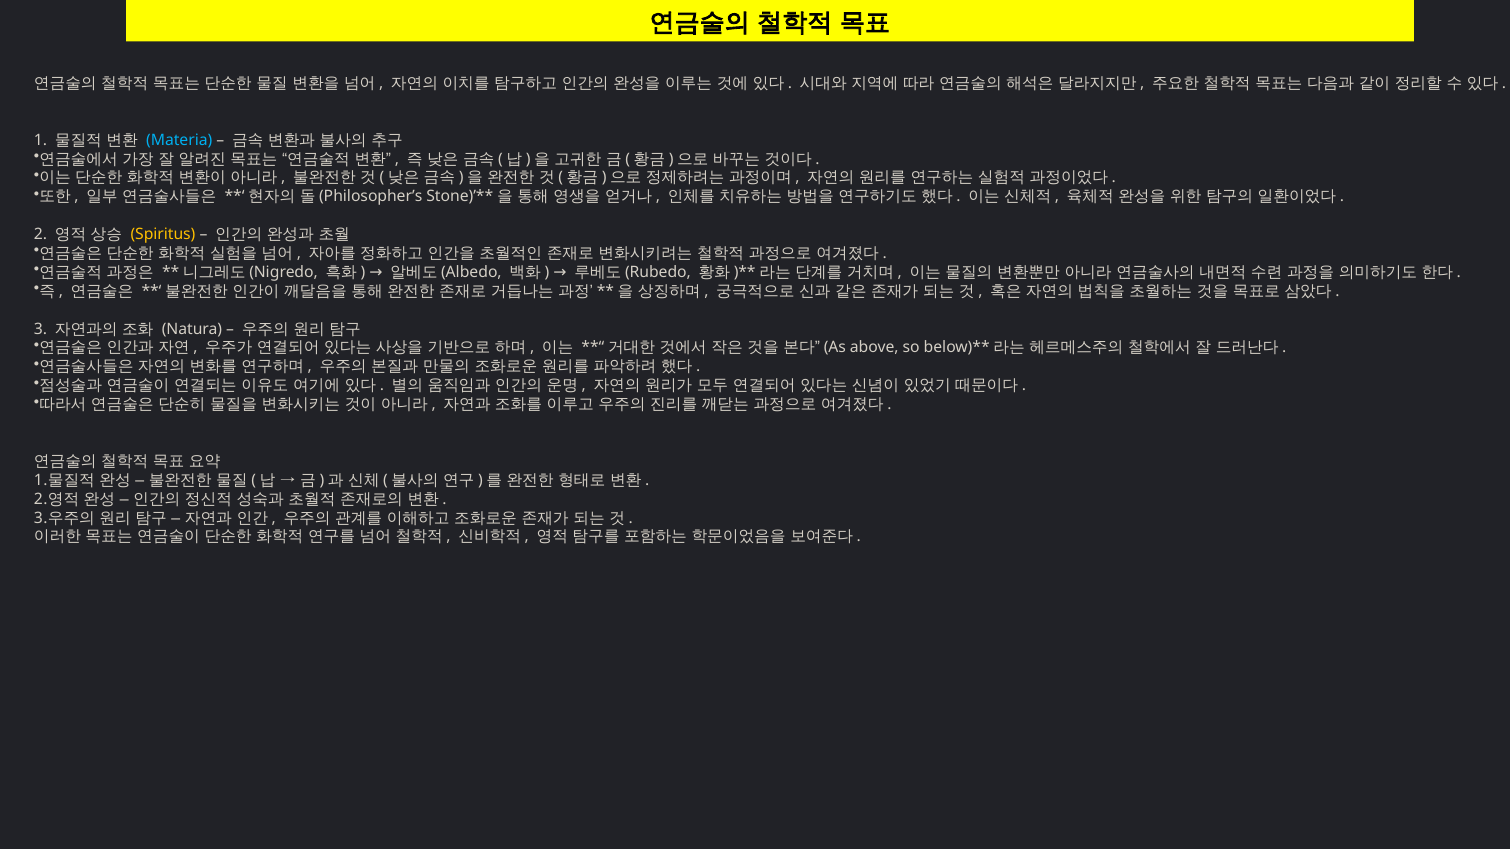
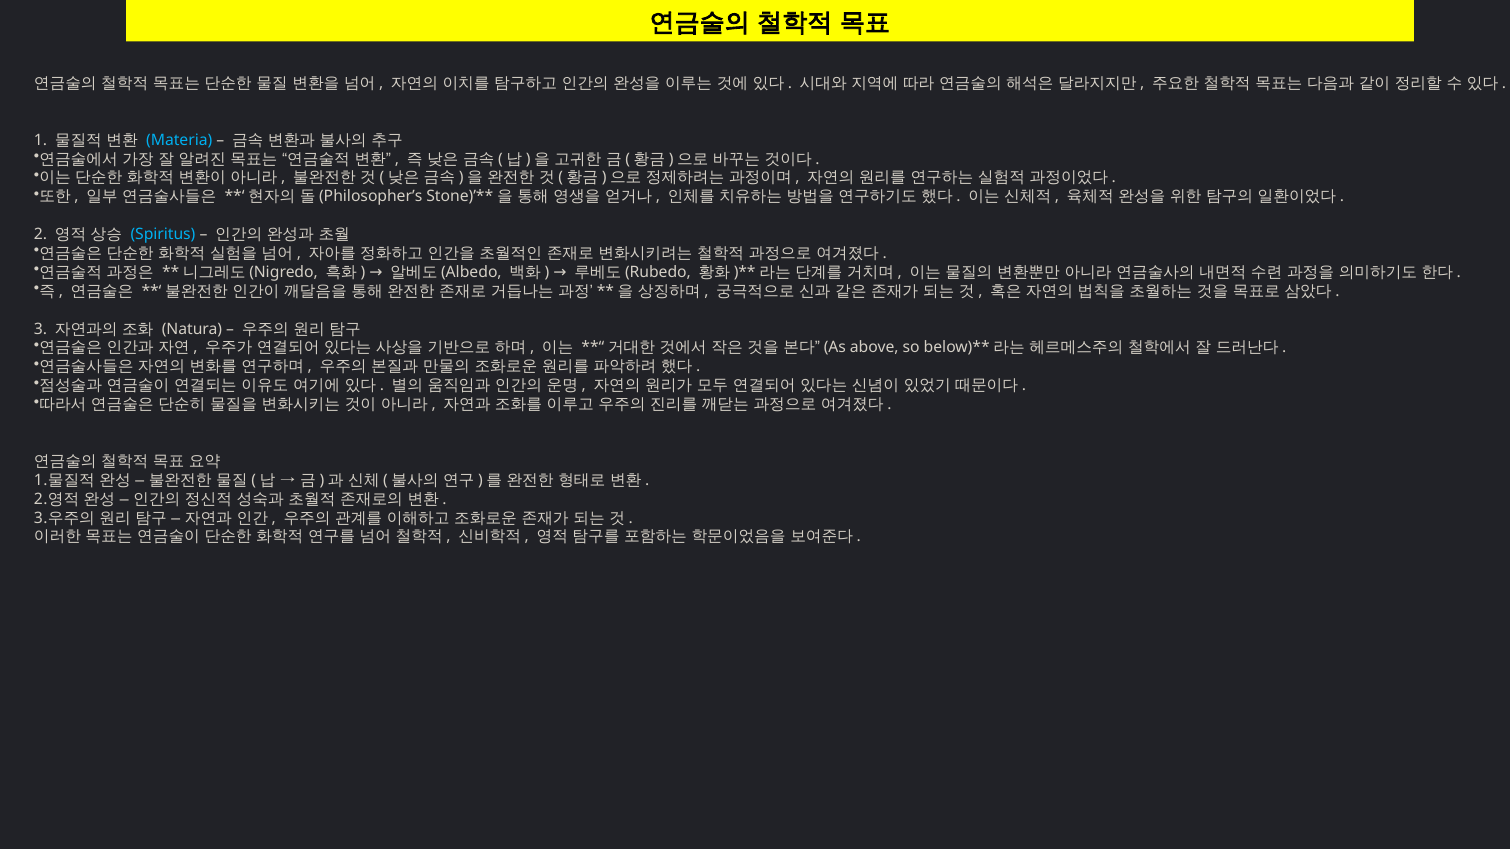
Spiritus colour: yellow -> light blue
